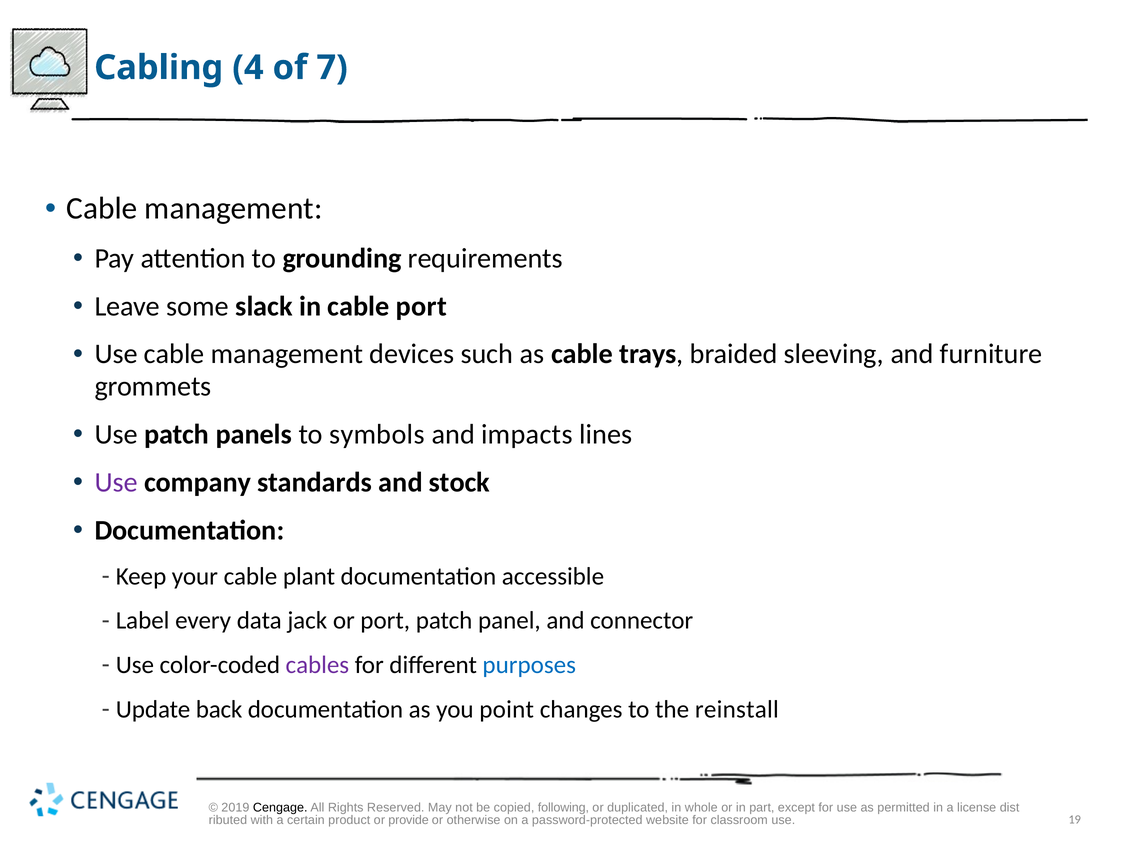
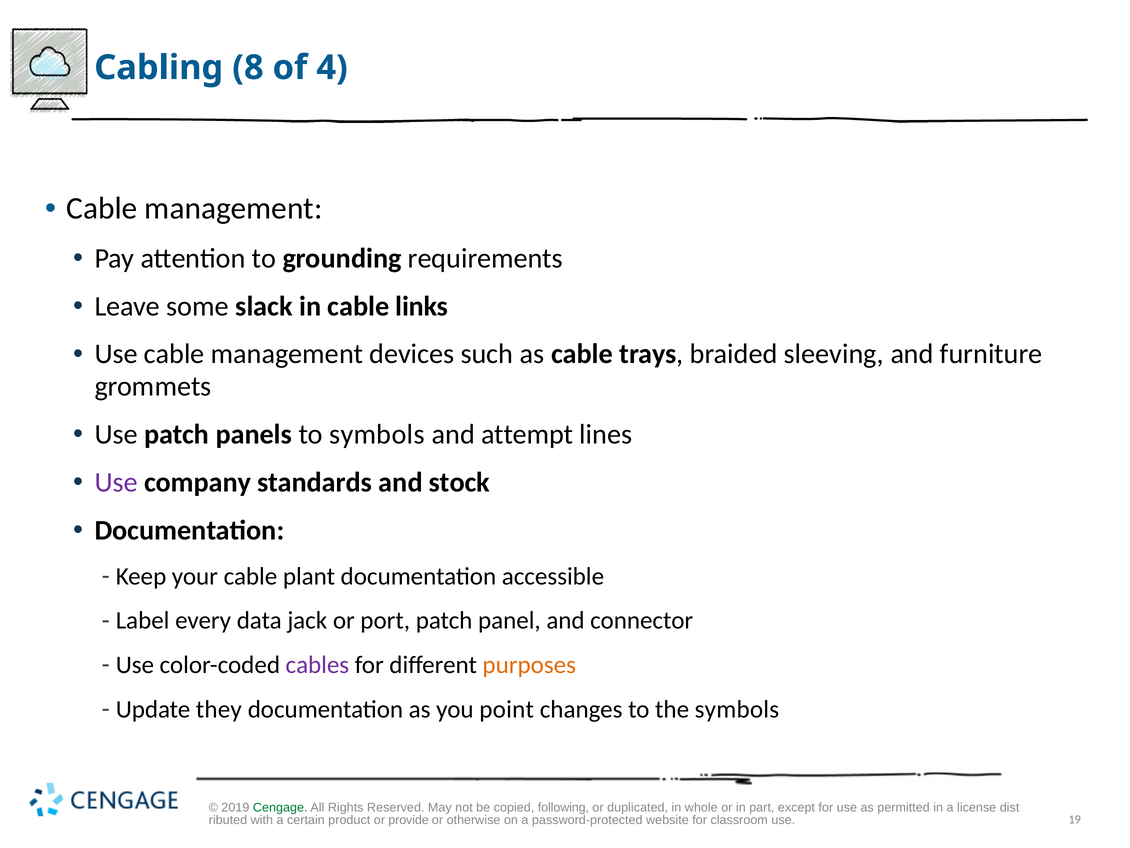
4: 4 -> 8
7: 7 -> 4
cable port: port -> links
impacts: impacts -> attempt
purposes colour: blue -> orange
back: back -> they
the reinstall: reinstall -> symbols
Cengage colour: black -> green
